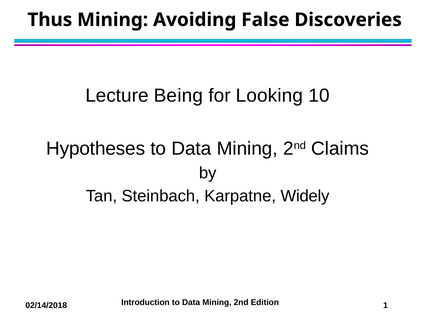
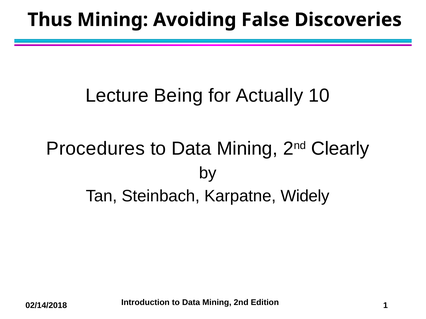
Looking: Looking -> Actually
Hypotheses: Hypotheses -> Procedures
Claims: Claims -> Clearly
